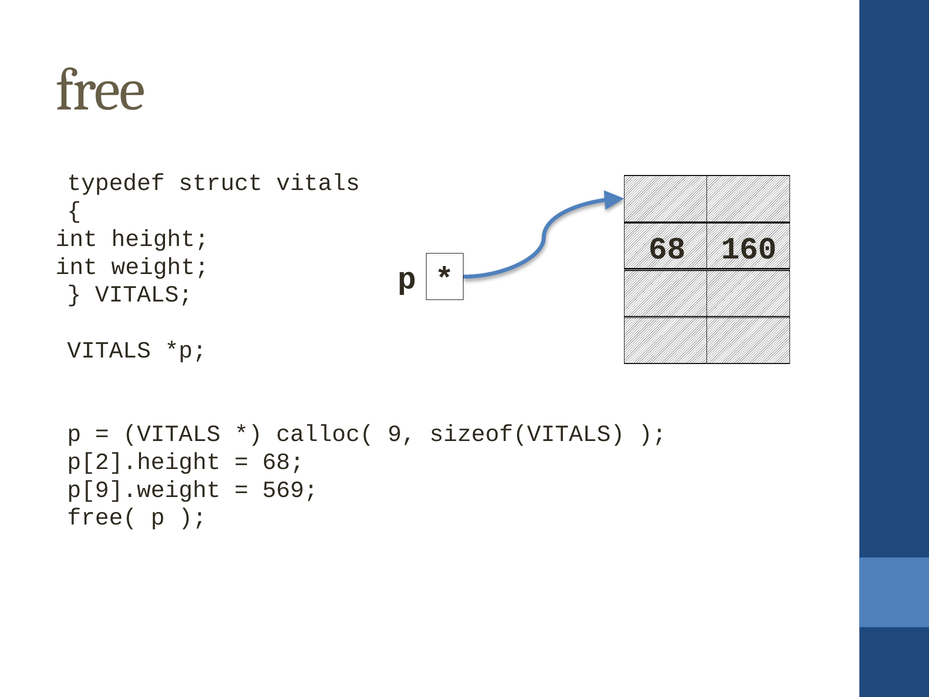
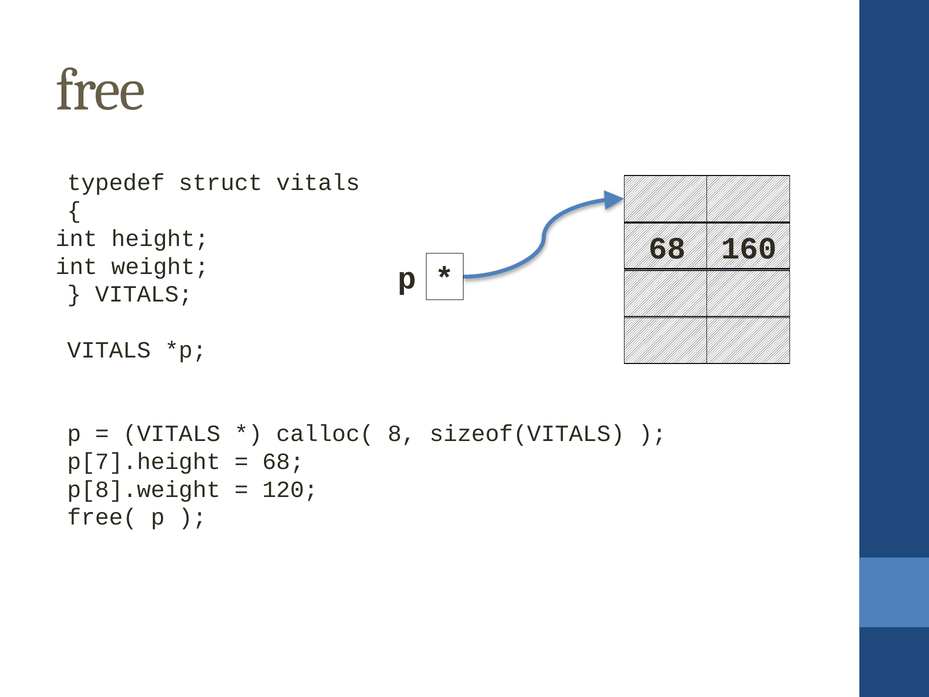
9: 9 -> 8
p[2].height: p[2].height -> p[7].height
p[9].weight: p[9].weight -> p[8].weight
569: 569 -> 120
